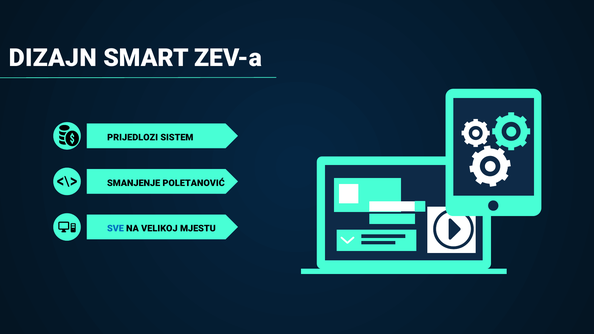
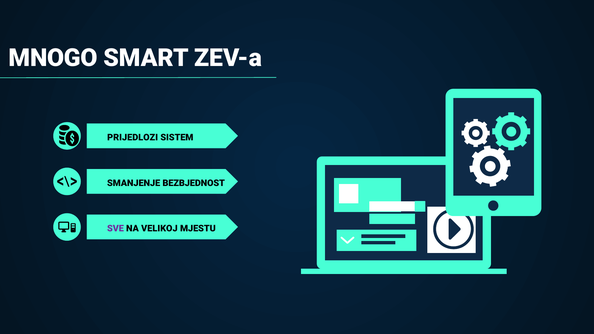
DIZAJN: DIZAJN -> MNOGO
POLETANOVIĆ: POLETANOVIĆ -> BEZBJEDNOST
SVE colour: blue -> purple
